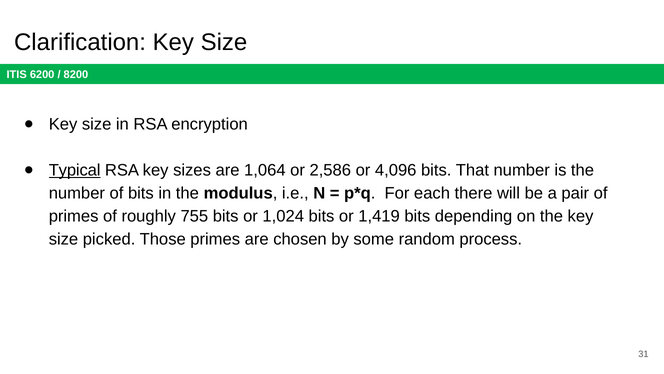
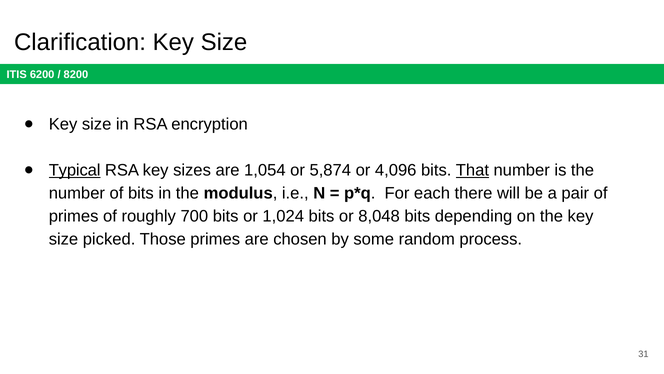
1,064: 1,064 -> 1,054
2,586: 2,586 -> 5,874
That underline: none -> present
755: 755 -> 700
1,419: 1,419 -> 8,048
